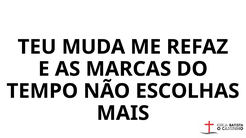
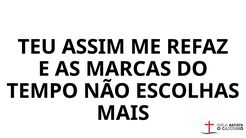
MUDA: MUDA -> ASSIM
